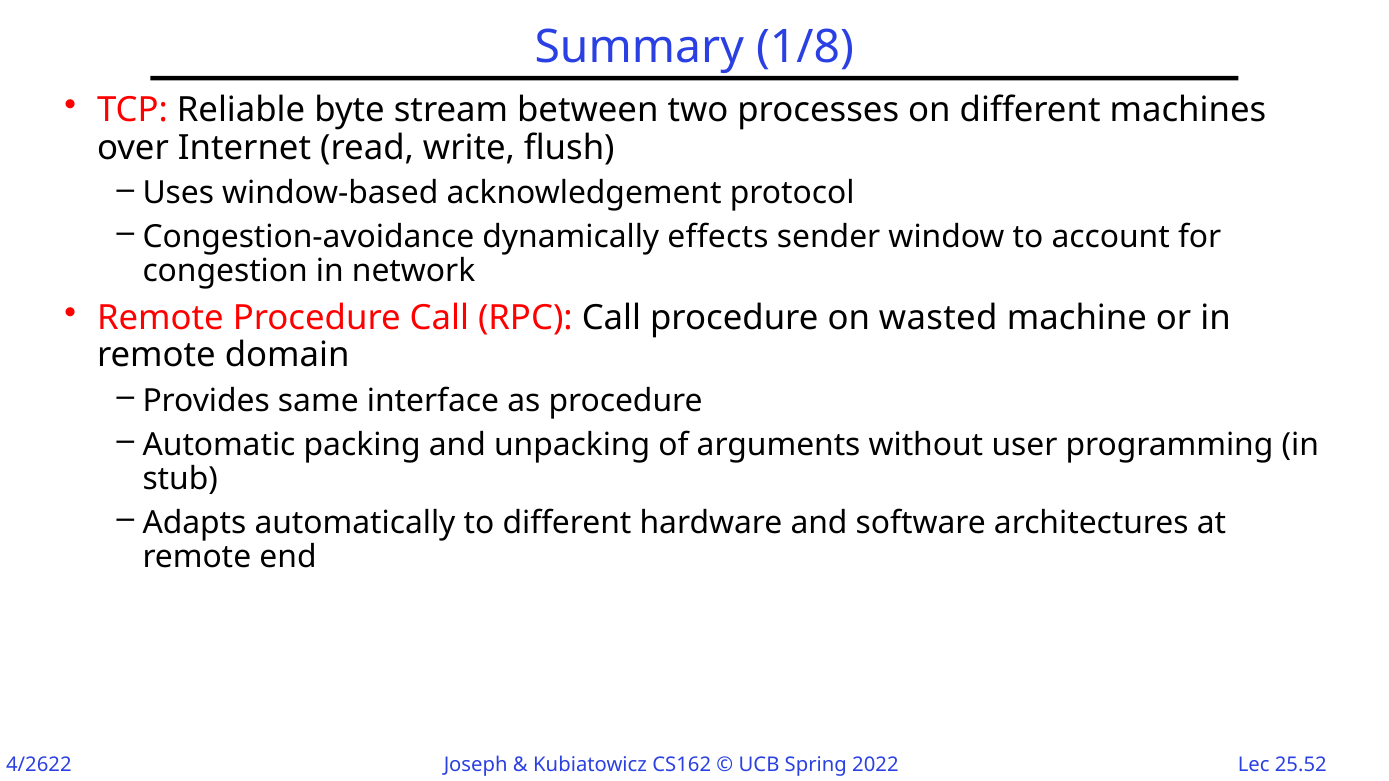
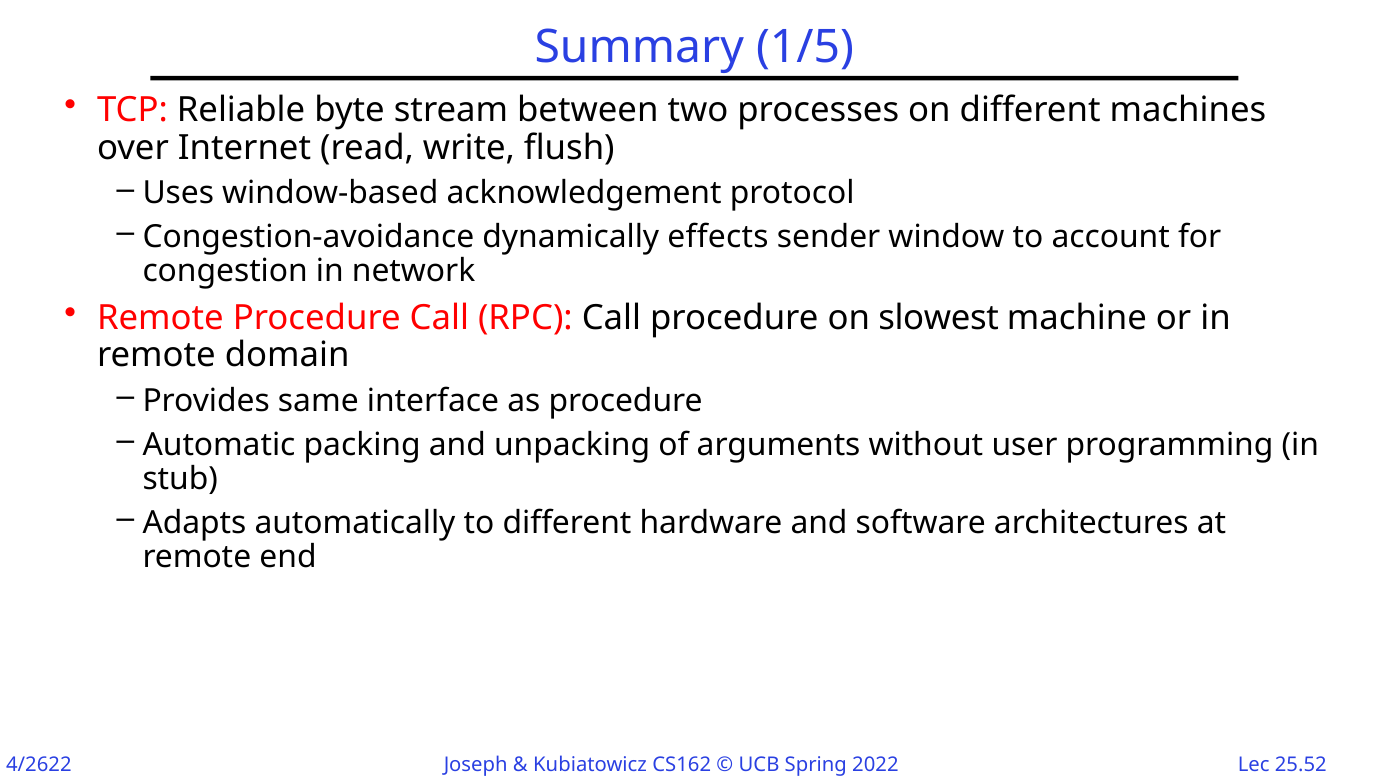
1/8: 1/8 -> 1/5
wasted: wasted -> slowest
